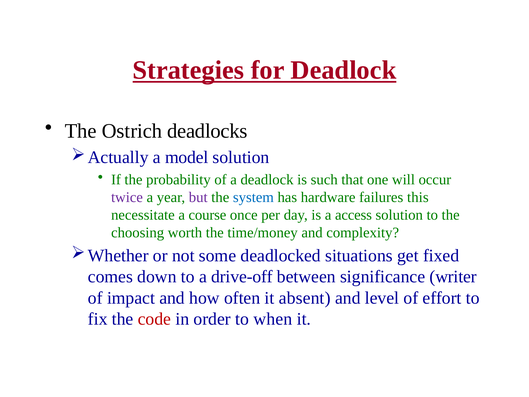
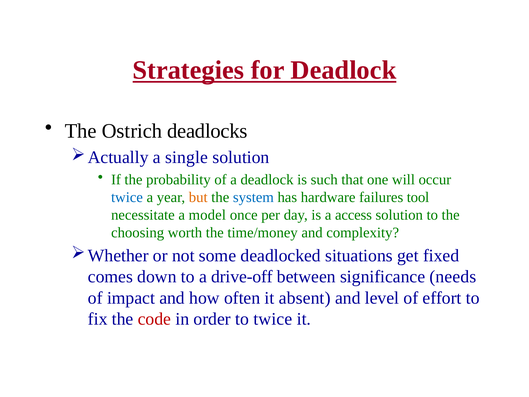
model: model -> single
twice at (127, 197) colour: purple -> blue
but colour: purple -> orange
this: this -> tool
course: course -> model
writer: writer -> needs
to when: when -> twice
